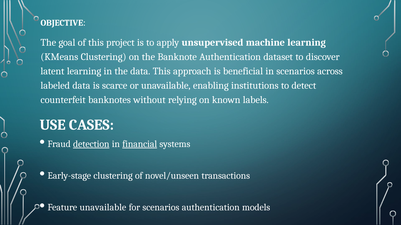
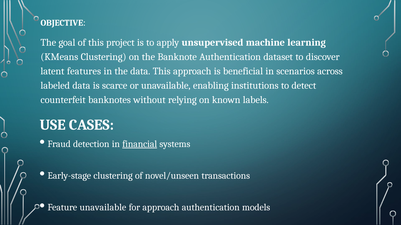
latent learning: learning -> features
detection underline: present -> none
for scenarios: scenarios -> approach
